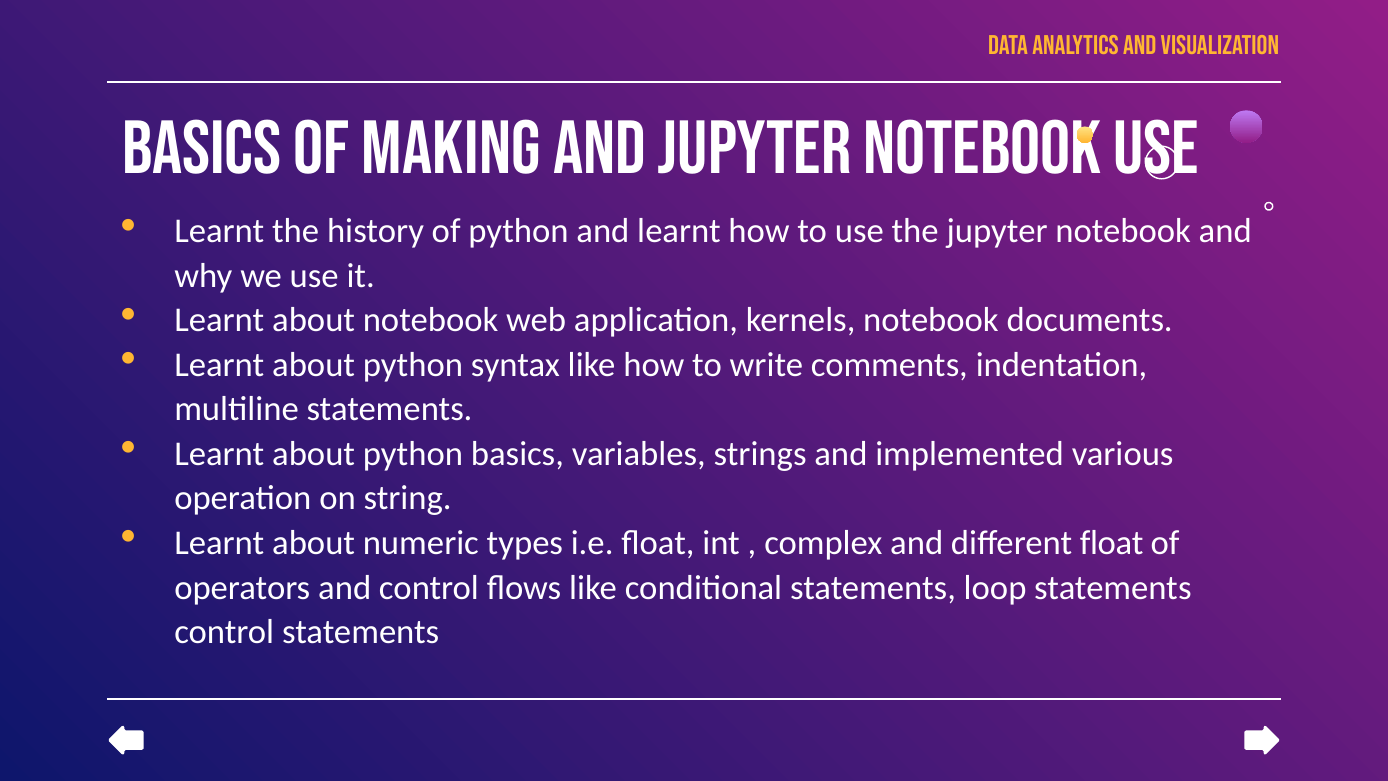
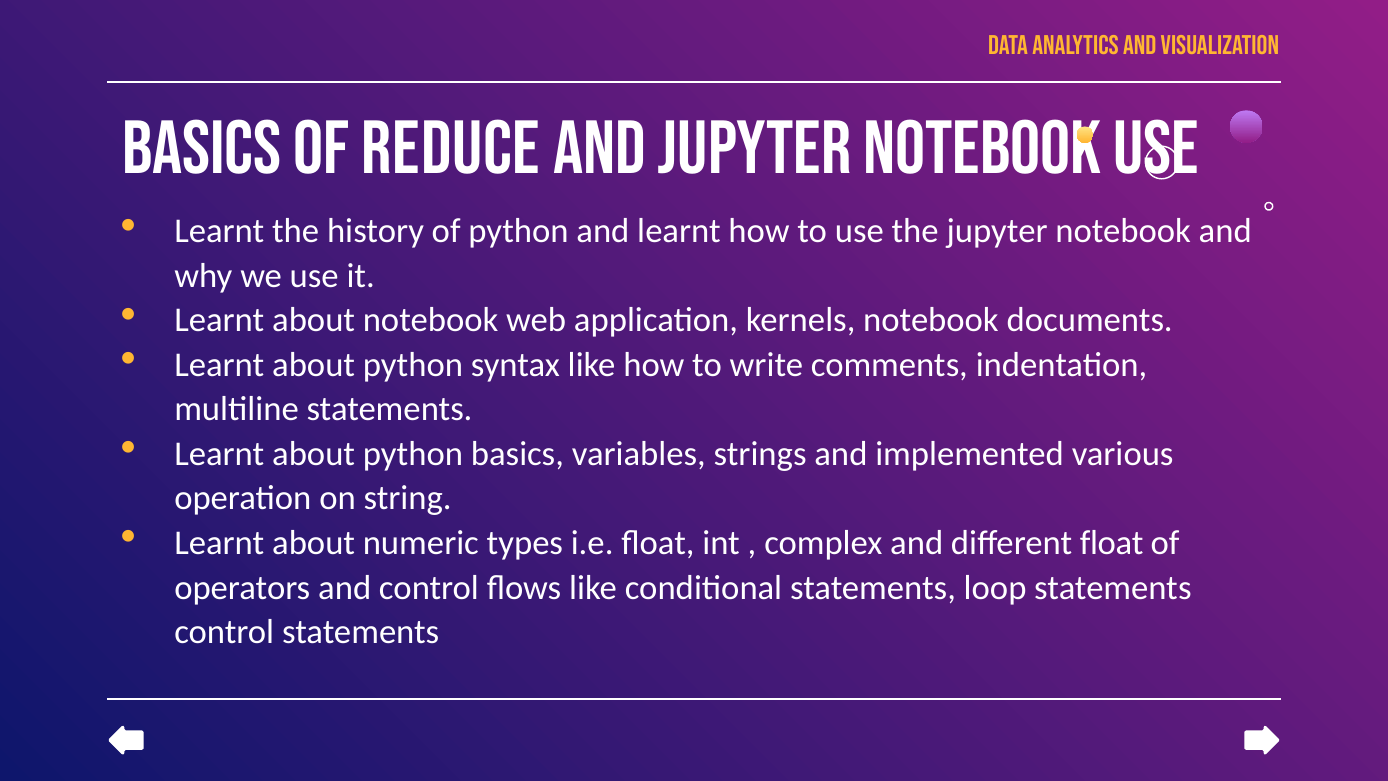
making: making -> reduce
